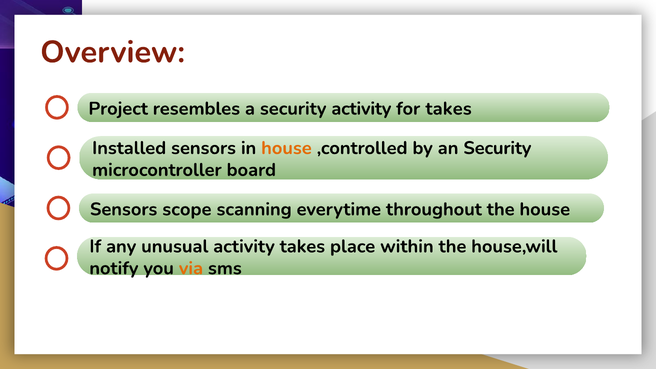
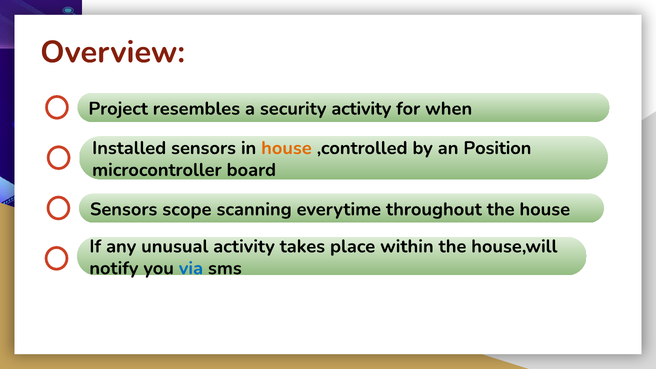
for takes: takes -> when
an Security: Security -> Position
via colour: orange -> blue
